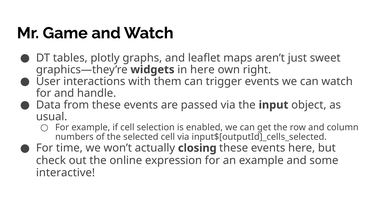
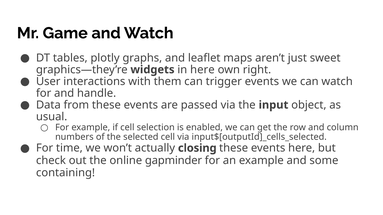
expression: expression -> gapminder
interactive: interactive -> containing
